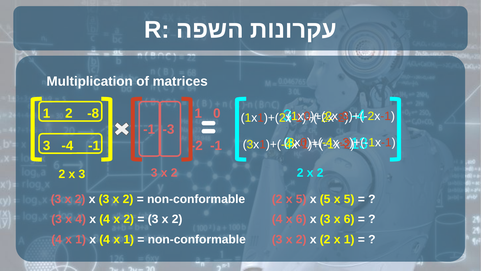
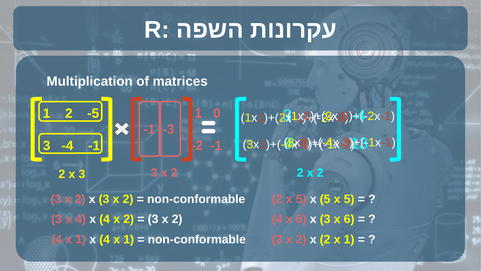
-8: -8 -> -5
